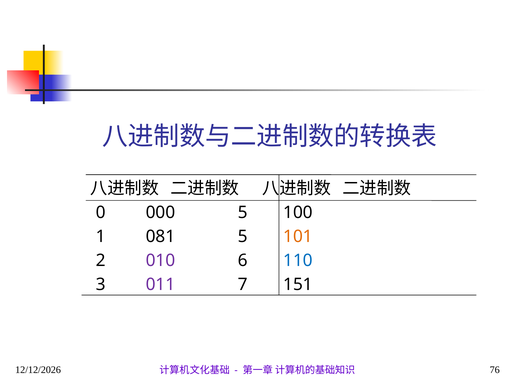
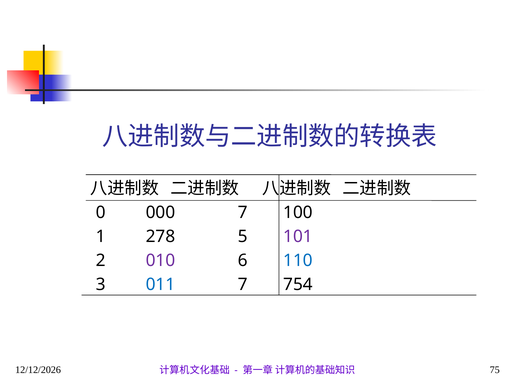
000 5: 5 -> 7
081: 081 -> 278
101 colour: orange -> purple
011 colour: purple -> blue
151: 151 -> 754
76: 76 -> 75
